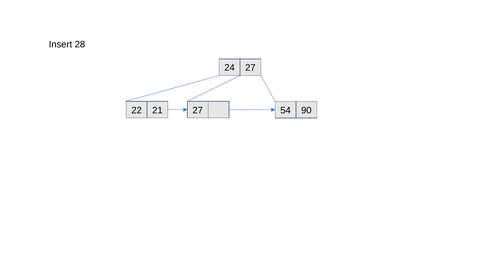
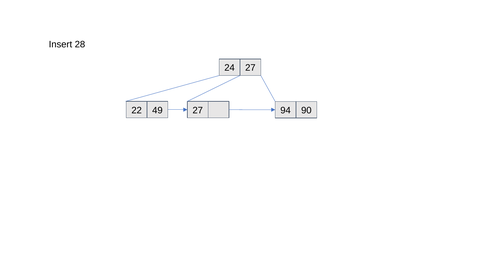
21: 21 -> 49
54: 54 -> 94
